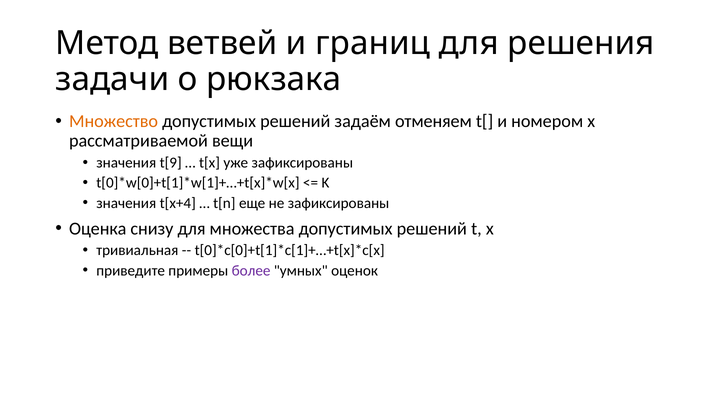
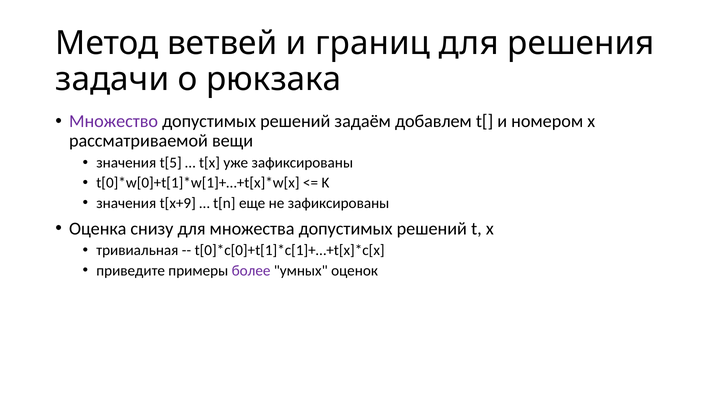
Множество colour: orange -> purple
отменяем: отменяем -> добавлем
t[9: t[9 -> t[5
t[x+4: t[x+4 -> t[x+9
